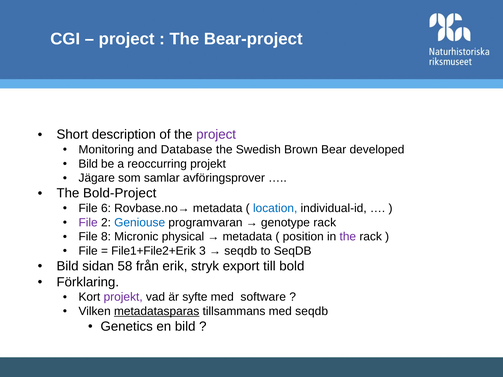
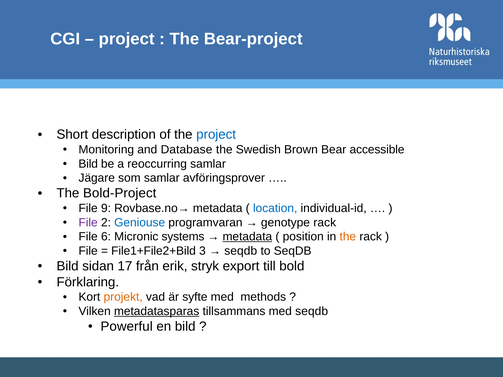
project at (216, 135) colour: purple -> blue
developed: developed -> accessible
reoccurring projekt: projekt -> samlar
6: 6 -> 9
8: 8 -> 6
physical: physical -> systems
metadata at (247, 237) underline: none -> present
the at (348, 237) colour: purple -> orange
File1+File2+Erik: File1+File2+Erik -> File1+File2+Bild
58: 58 -> 17
projekt at (123, 297) colour: purple -> orange
software: software -> methods
Genetics: Genetics -> Powerful
